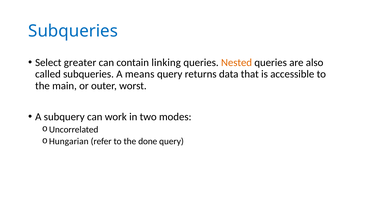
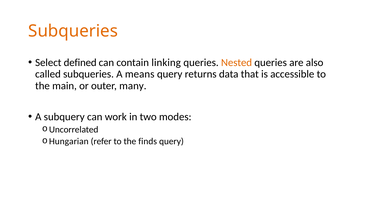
Subqueries at (73, 31) colour: blue -> orange
greater: greater -> defined
worst: worst -> many
done: done -> finds
